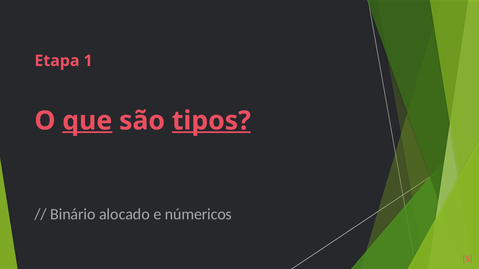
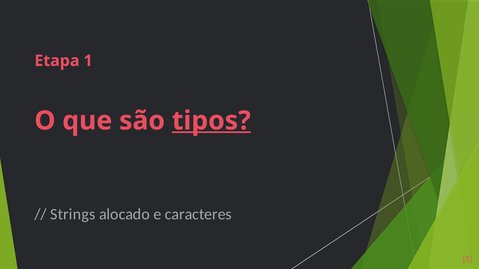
que underline: present -> none
Binário: Binário -> Strings
númericos: númericos -> caracteres
